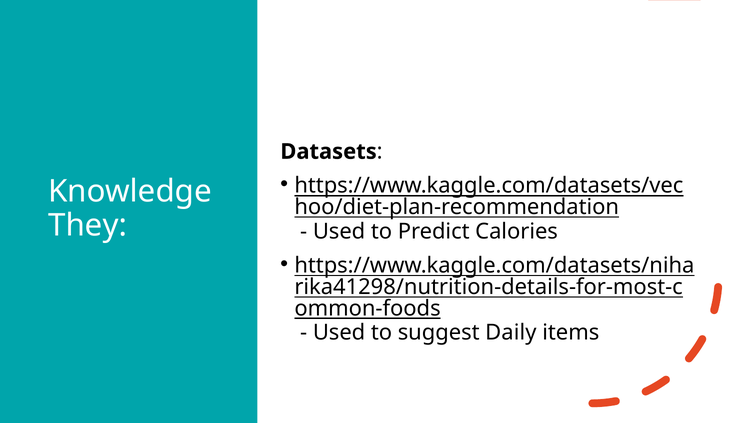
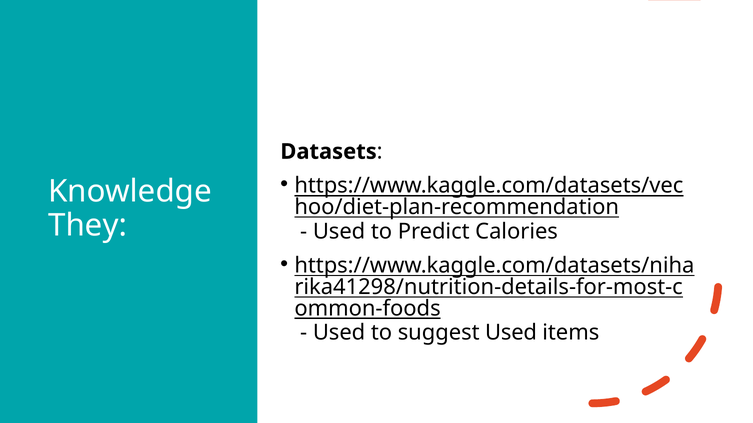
suggest Daily: Daily -> Used
